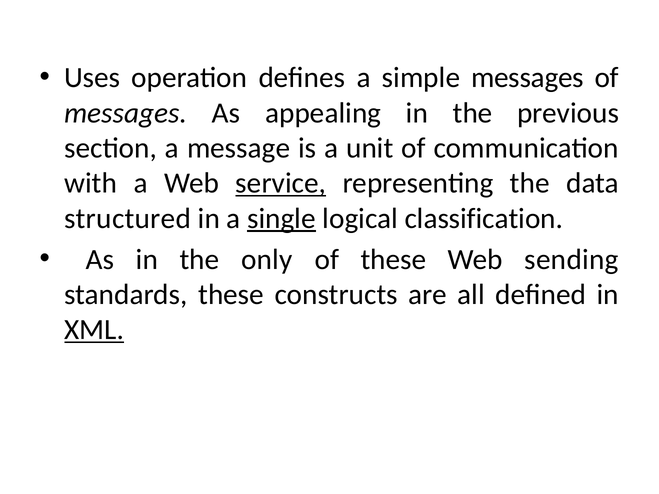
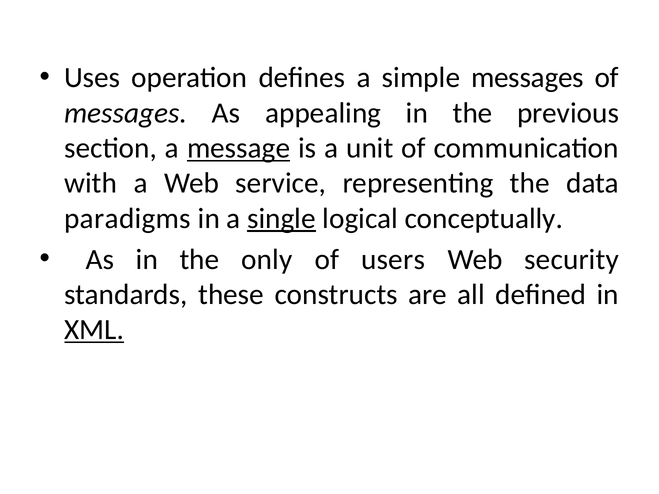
message underline: none -> present
service underline: present -> none
structured: structured -> paradigms
classification: classification -> conceptually
of these: these -> users
sending: sending -> security
